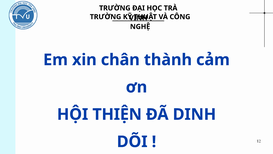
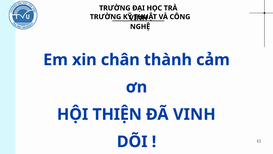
ĐÃ DINH: DINH -> VINH
